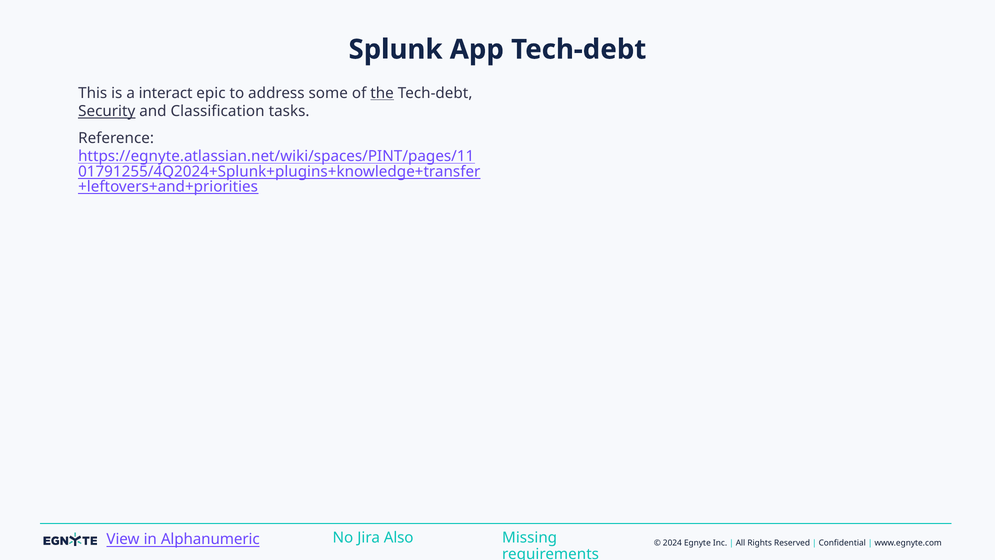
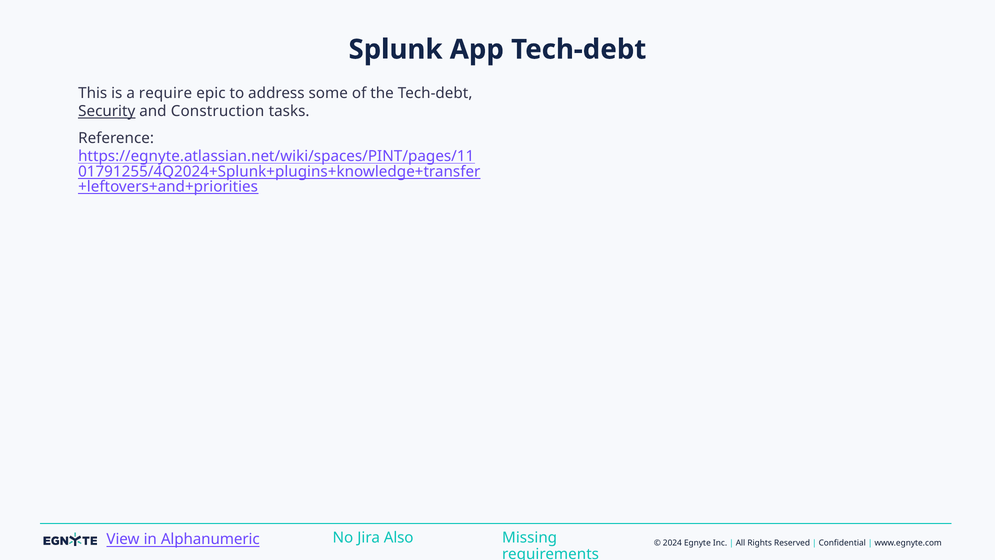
interact: interact -> require
the underline: present -> none
Classification: Classification -> Construction
